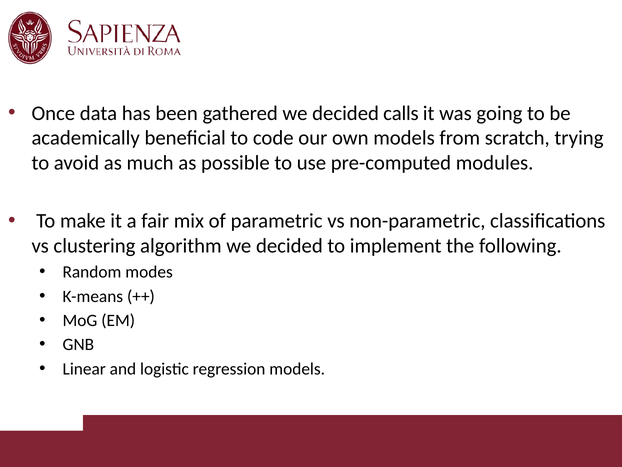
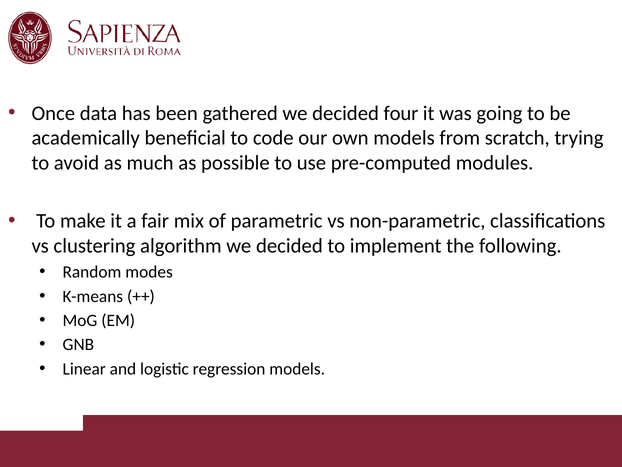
calls: calls -> four
